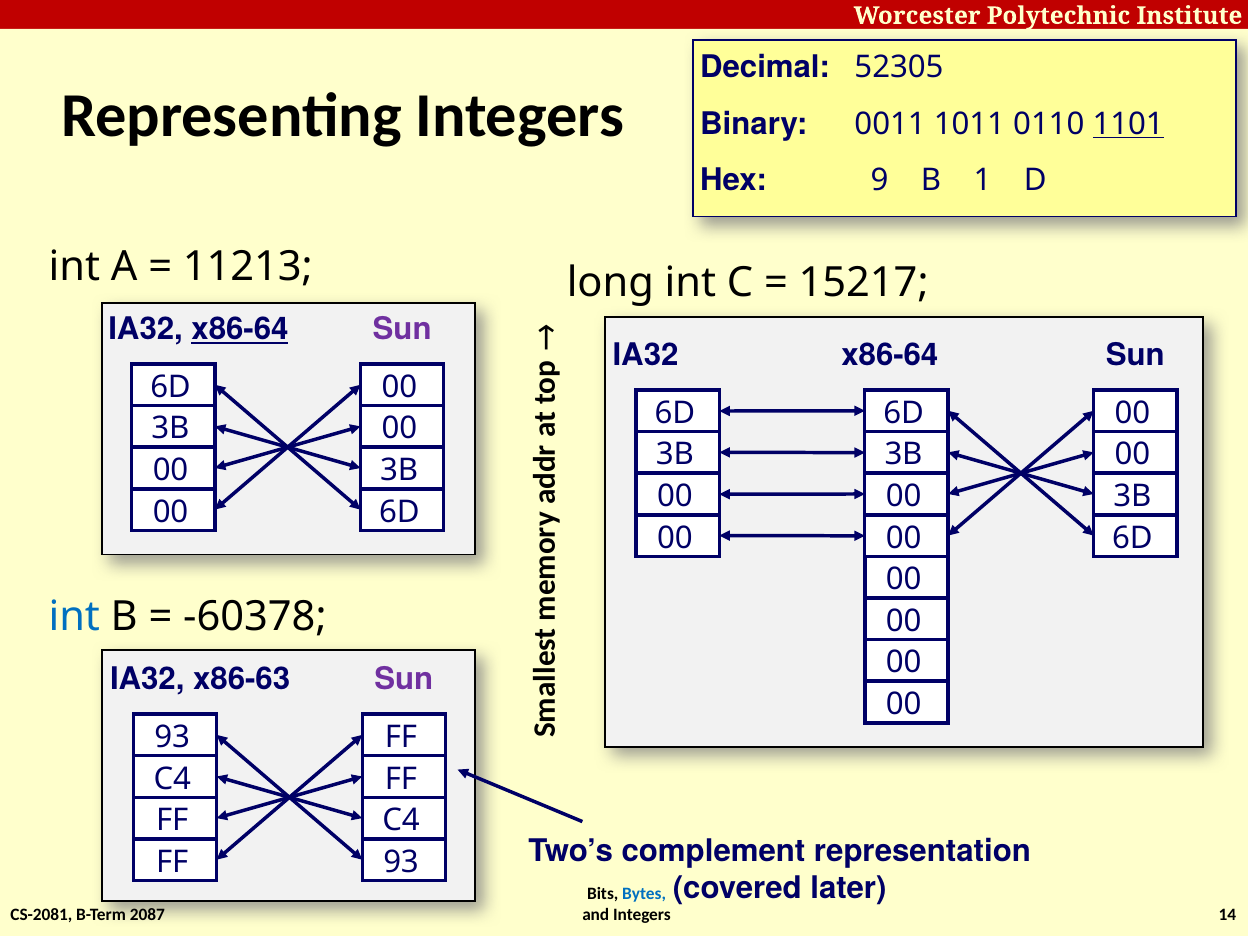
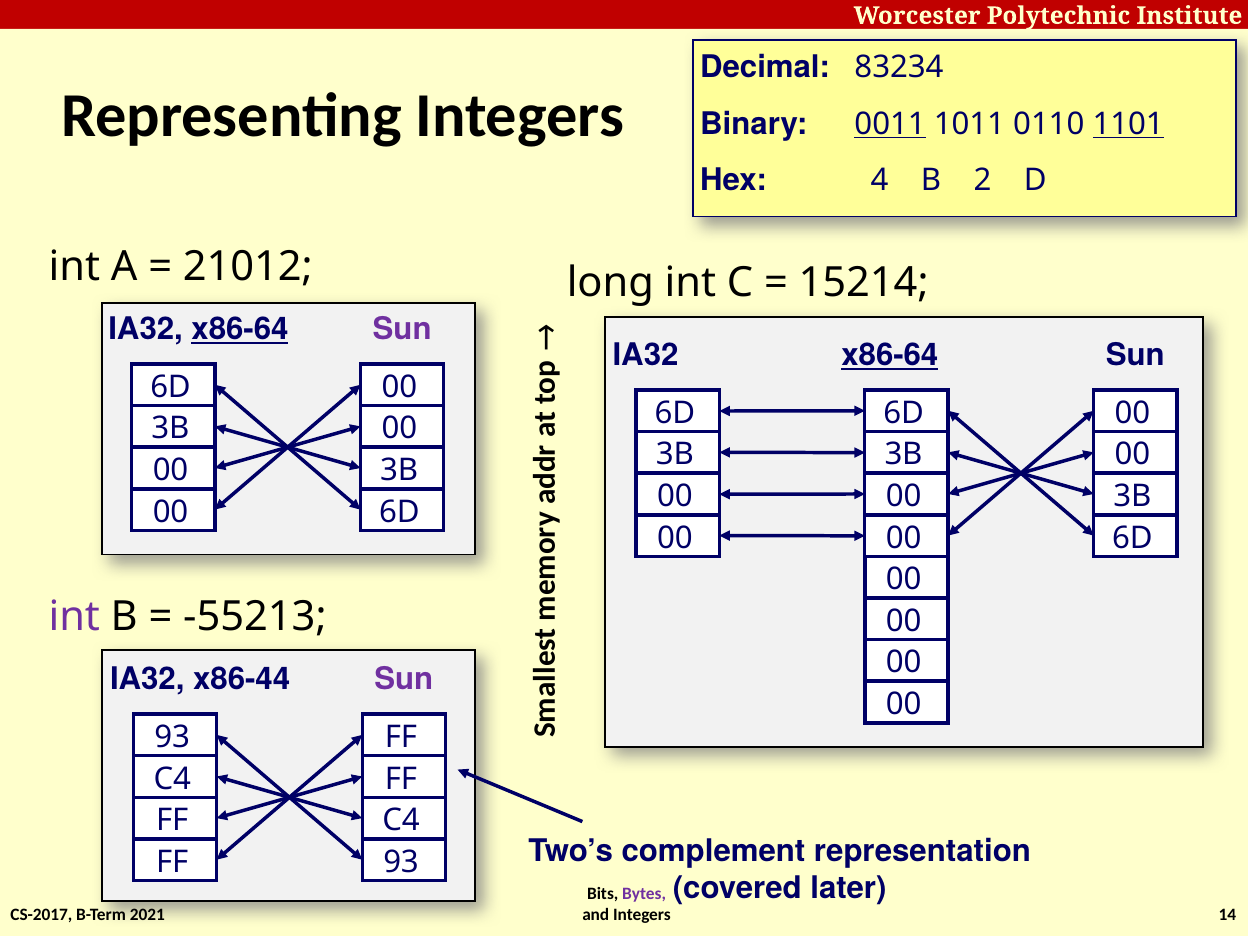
52305: 52305 -> 83234
0011 underline: none -> present
9: 9 -> 4
1: 1 -> 2
11213: 11213 -> 21012
15217: 15217 -> 15214
x86-64 at (890, 355) underline: none -> present
int at (74, 617) colour: blue -> purple
-60378: -60378 -> -55213
x86-63: x86-63 -> x86-44
Bytes colour: blue -> purple
CS-2081: CS-2081 -> CS-2017
2087: 2087 -> 2021
